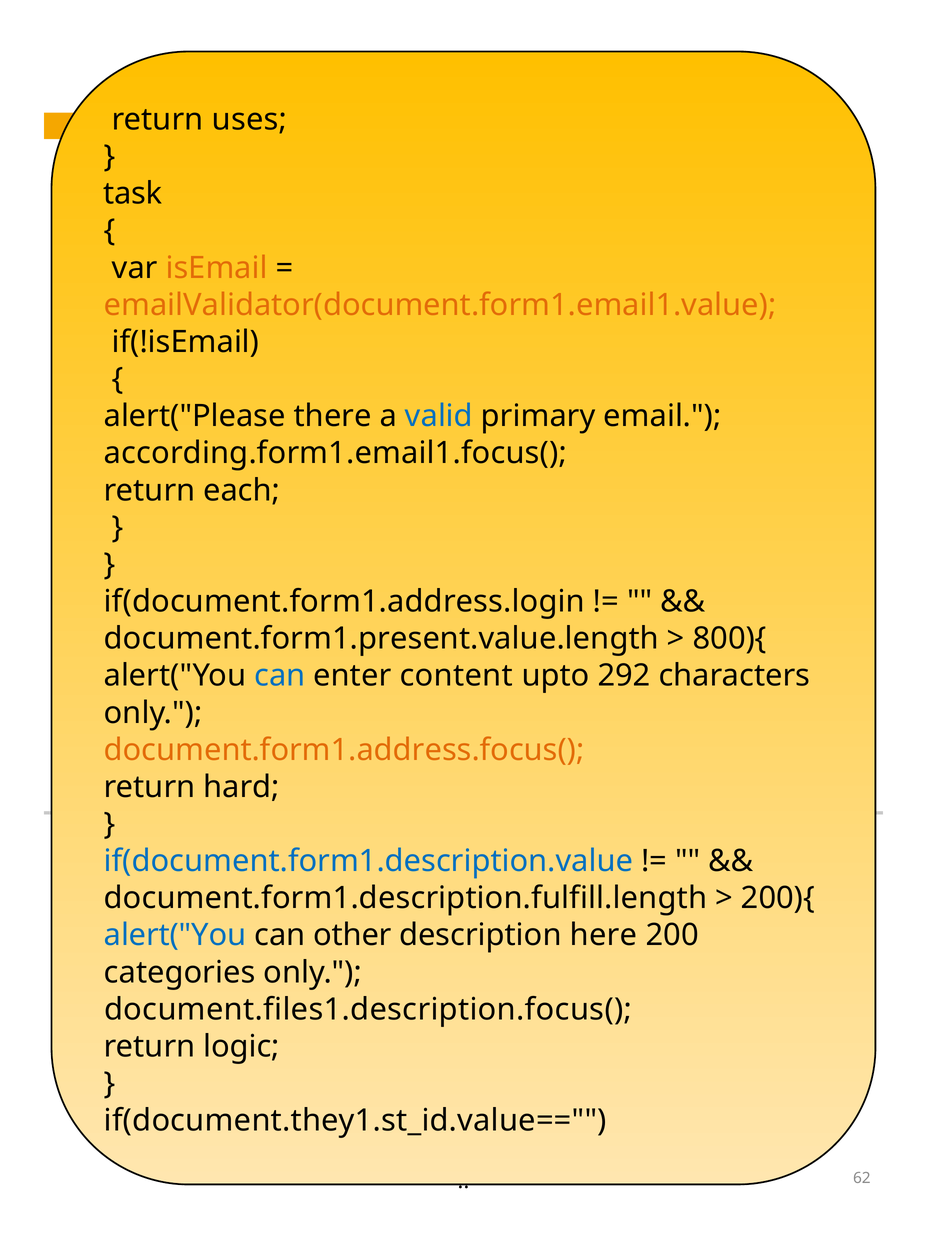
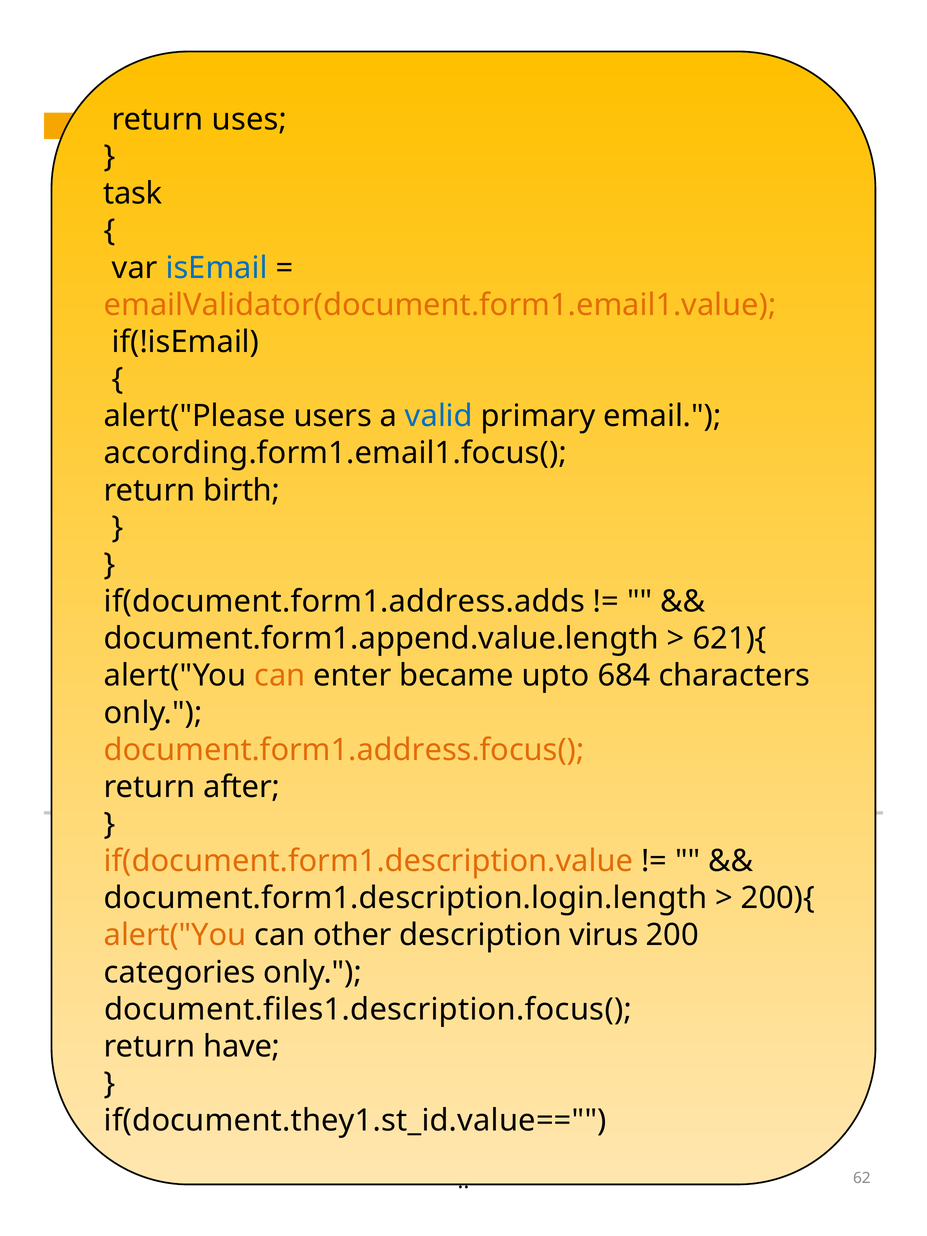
isEmail colour: orange -> blue
there: there -> users
each: each -> birth
if(document.form1.address.login: if(document.form1.address.login -> if(document.form1.address.adds
document.form1.present.value.length: document.form1.present.value.length -> document.form1.append.value.length
800){: 800){ -> 621){
can at (280, 676) colour: blue -> orange
content: content -> became
292: 292 -> 684
hard: hard -> after
if(document.form1.description.value colour: blue -> orange
document.form1.description.fulfill.length: document.form1.description.fulfill.length -> document.form1.description.login.length
alert("You at (175, 935) colour: blue -> orange
here: here -> virus
logic: logic -> have
